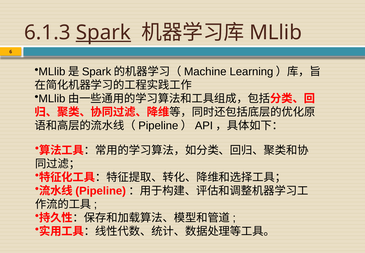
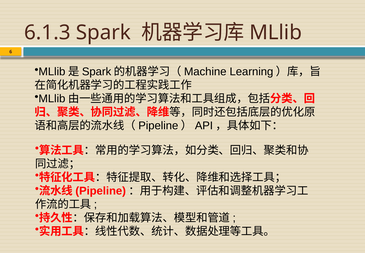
Spark underline: present -> none
